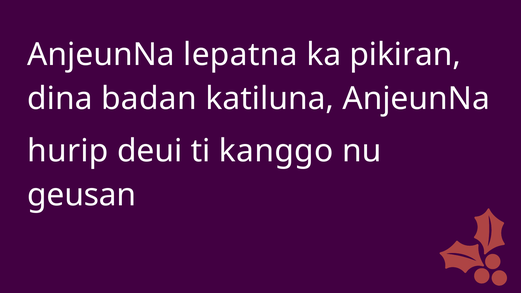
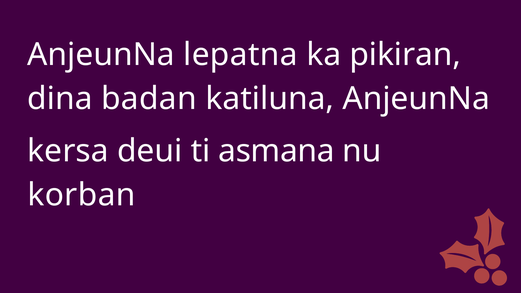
hurip: hurip -> kersa
kanggo: kanggo -> asmana
geusan: geusan -> korban
